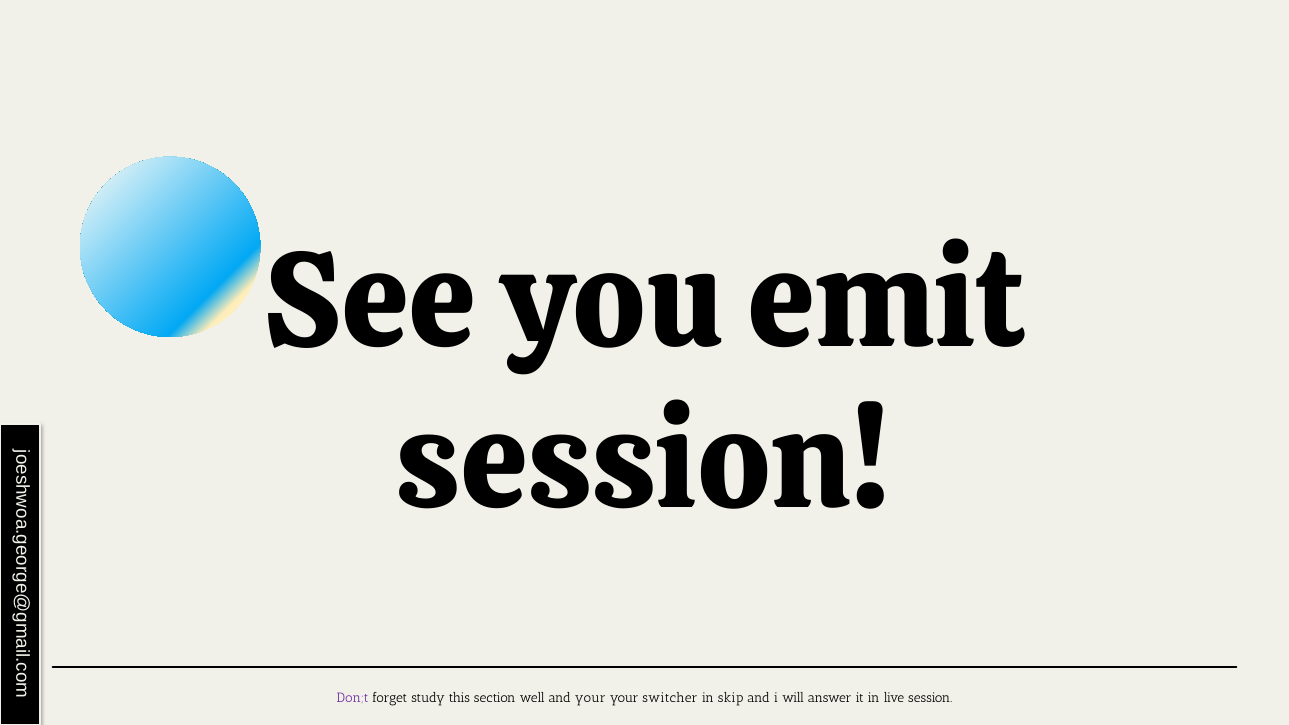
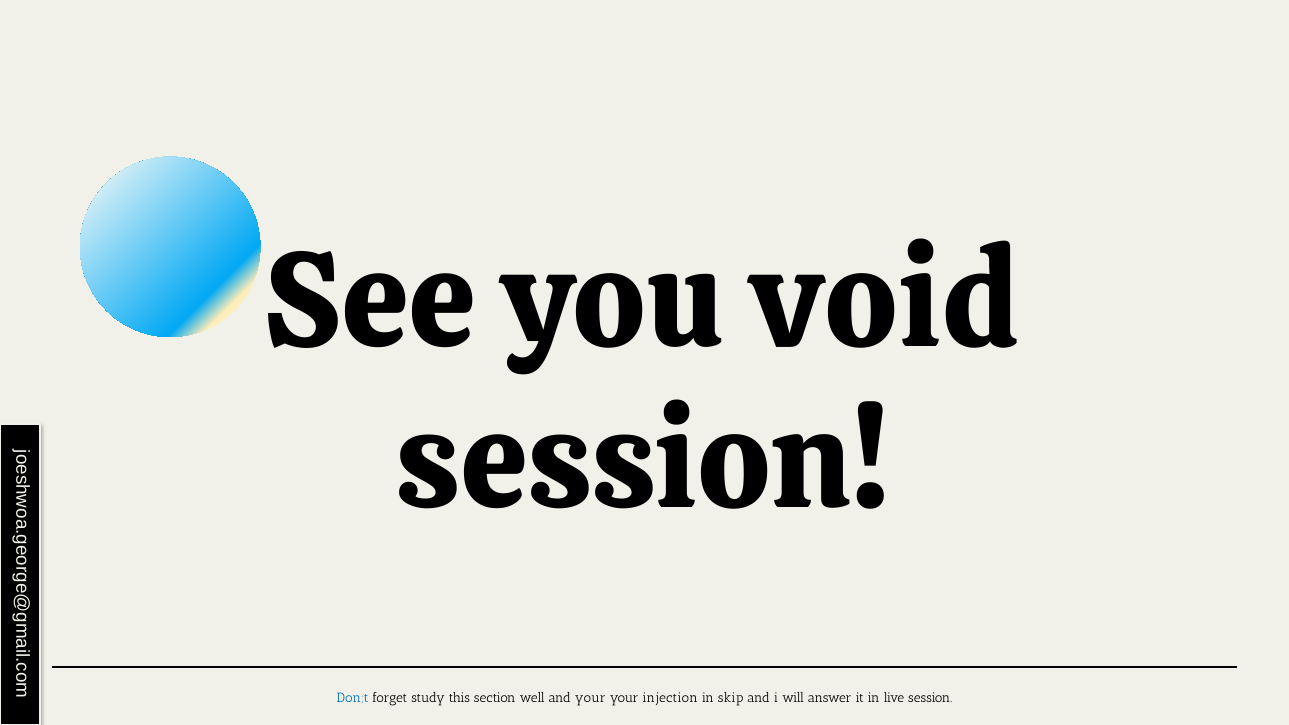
emit: emit -> void
Don;t colour: purple -> blue
switcher: switcher -> injection
